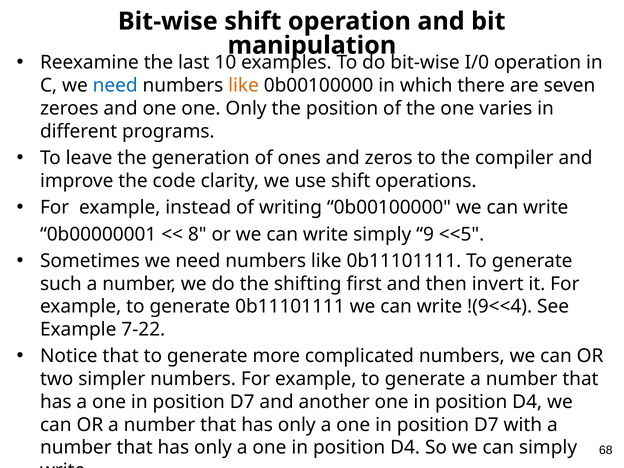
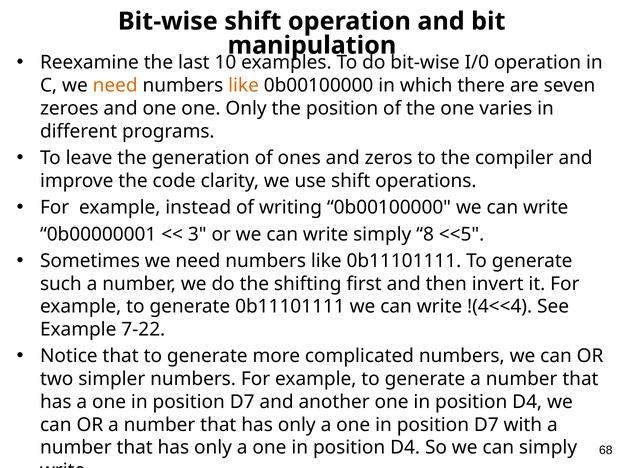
need at (115, 86) colour: blue -> orange
8: 8 -> 3
9: 9 -> 8
!(9<<4: !(9<<4 -> !(4<<4
